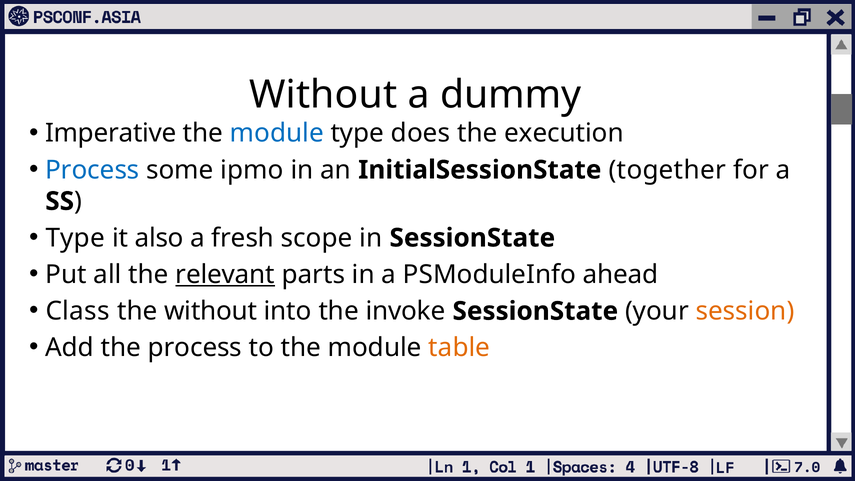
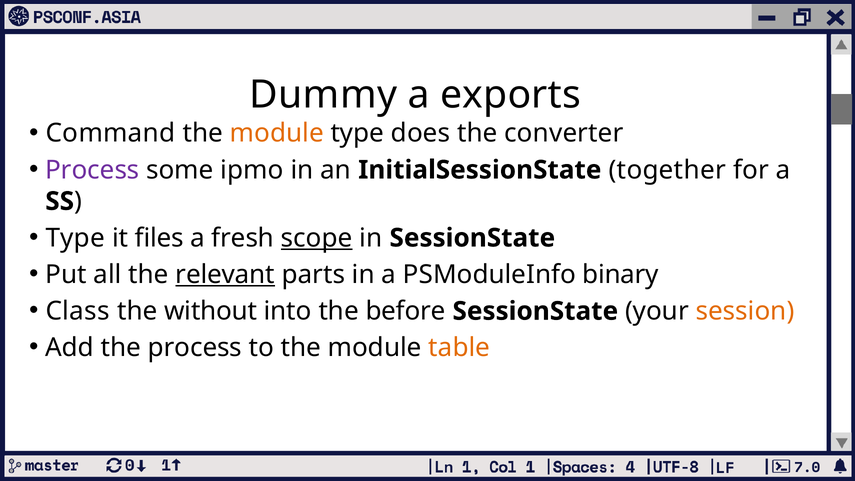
Without at (323, 95): Without -> Dummy
dummy: dummy -> exports
Imperative: Imperative -> Command
module at (277, 133) colour: blue -> orange
execution: execution -> converter
Process at (92, 170) colour: blue -> purple
also: also -> files
scope underline: none -> present
ahead: ahead -> binary
invoke: invoke -> before
